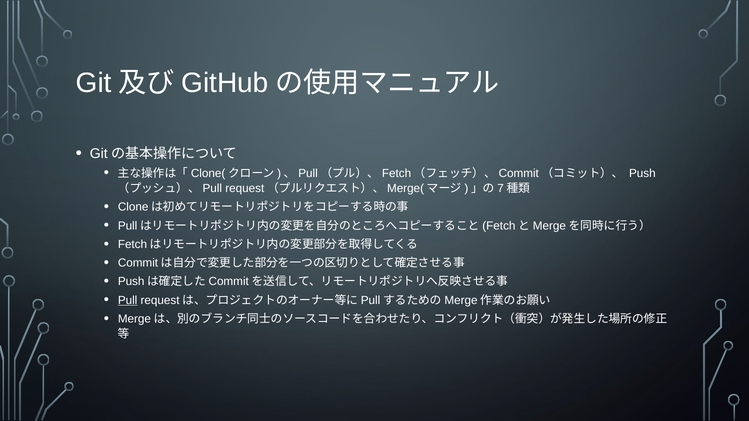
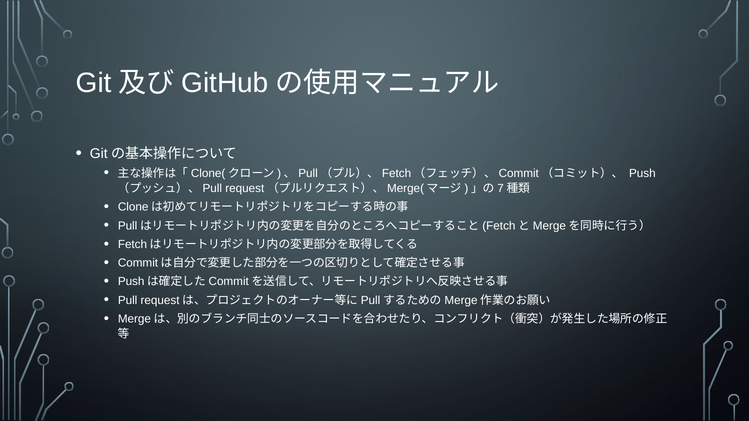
Pull underline: present -> none
